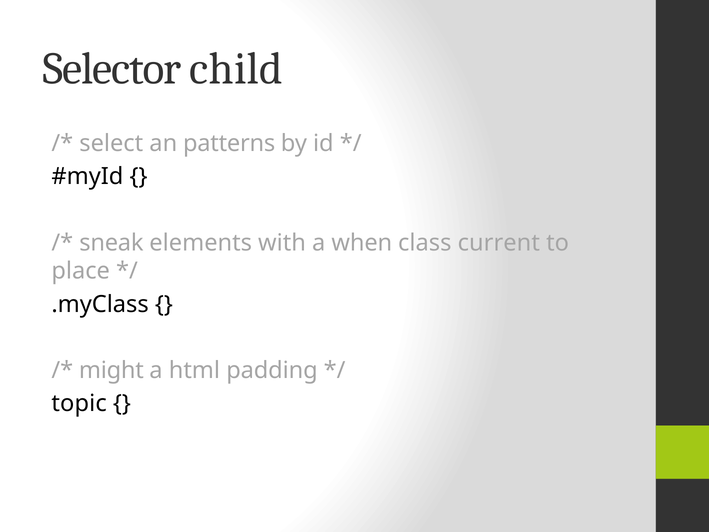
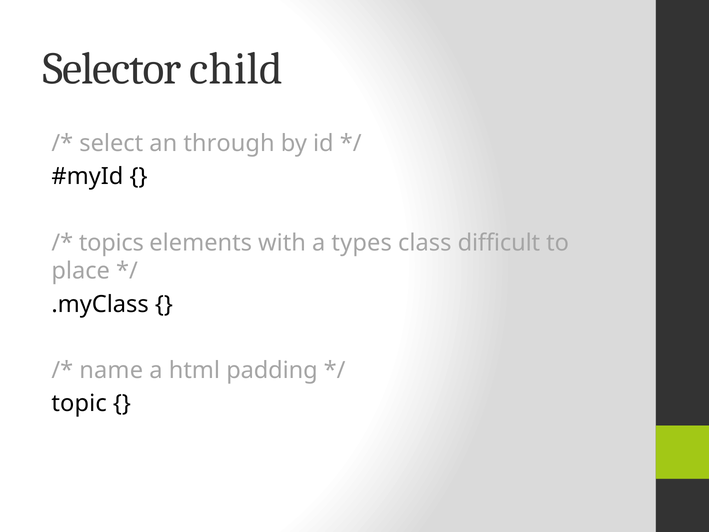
patterns: patterns -> through
sneak: sneak -> topics
when: when -> types
current: current -> difficult
might: might -> name
